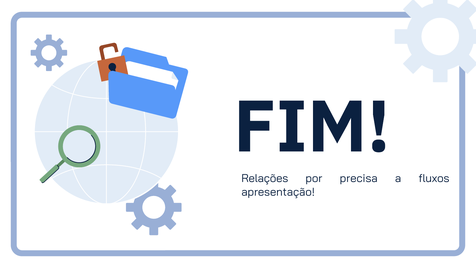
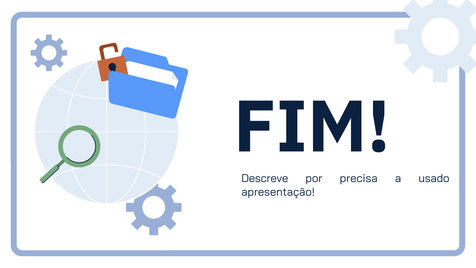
Relações: Relações -> Descreve
fluxos: fluxos -> usado
